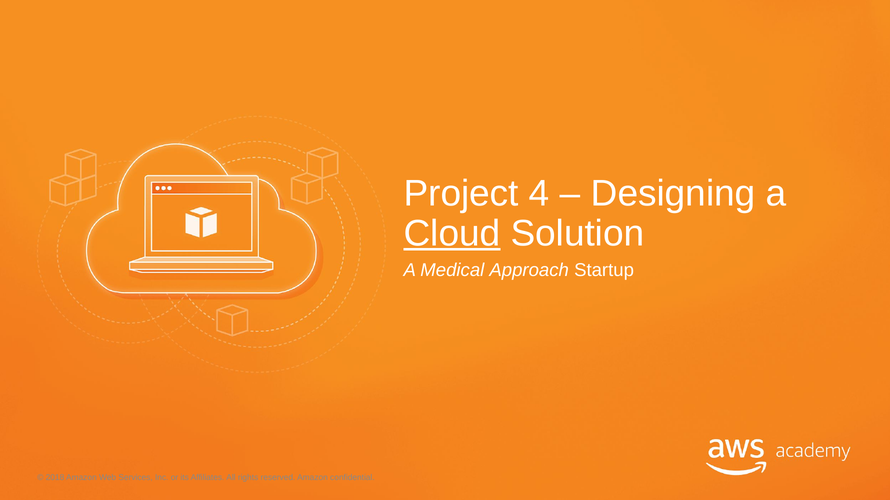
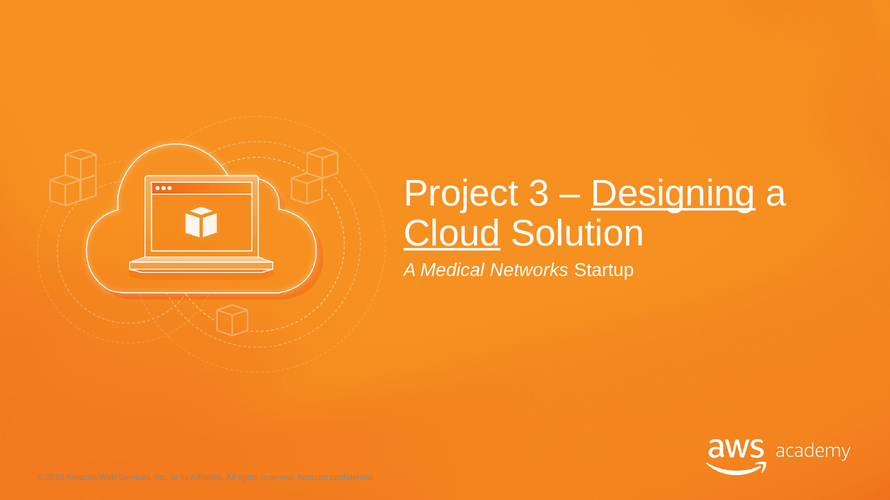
4: 4 -> 3
Designing underline: none -> present
Approach: Approach -> Networks
